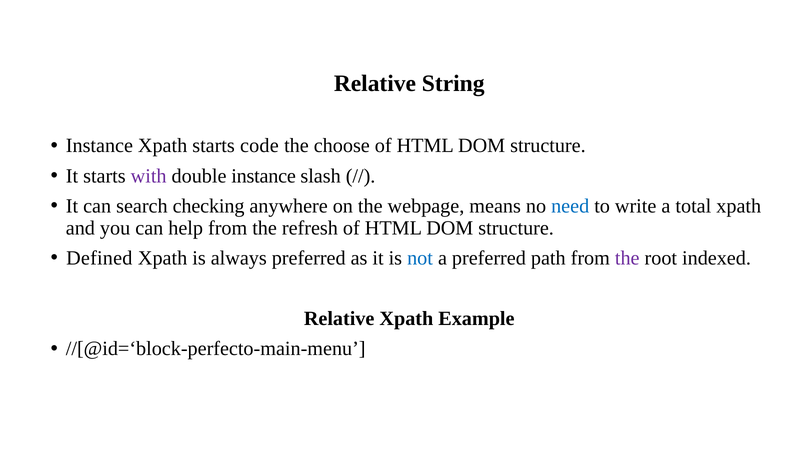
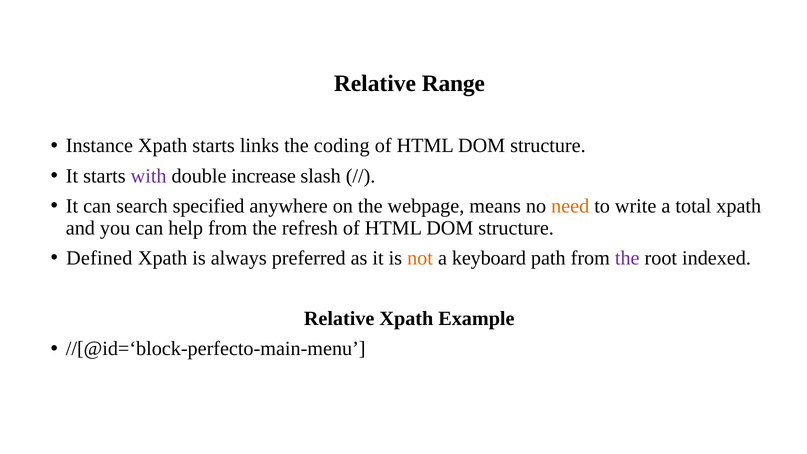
String: String -> Range
code: code -> links
choose: choose -> coding
double instance: instance -> increase
checking: checking -> specified
need colour: blue -> orange
not colour: blue -> orange
a preferred: preferred -> keyboard
